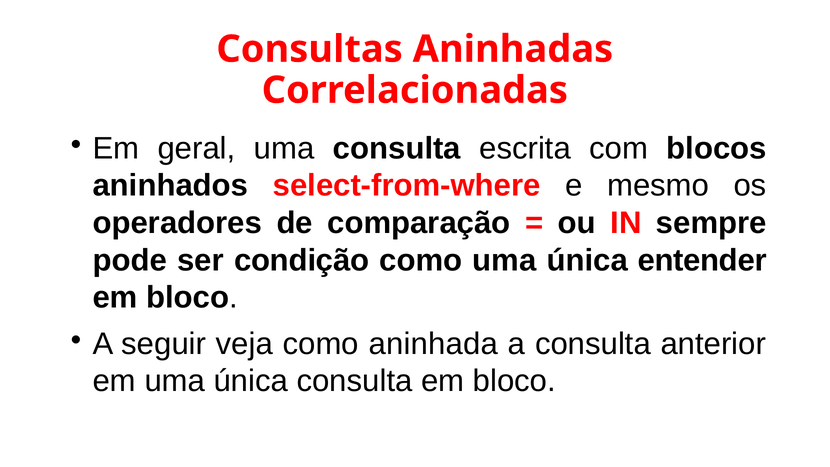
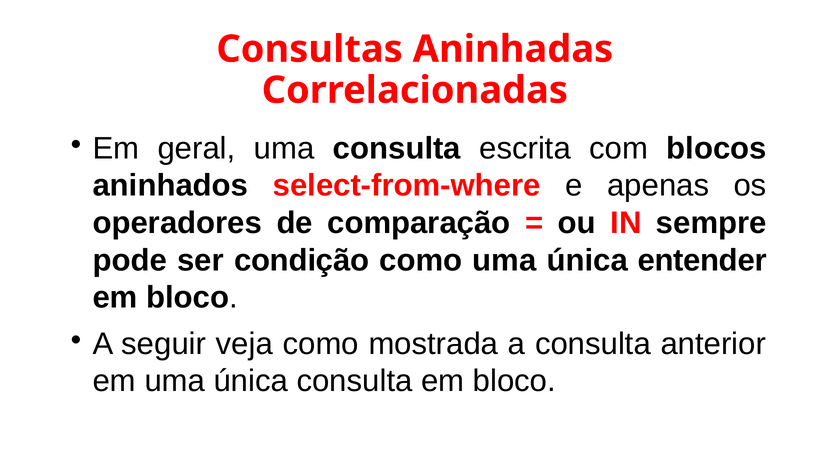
mesmo: mesmo -> apenas
aninhada: aninhada -> mostrada
